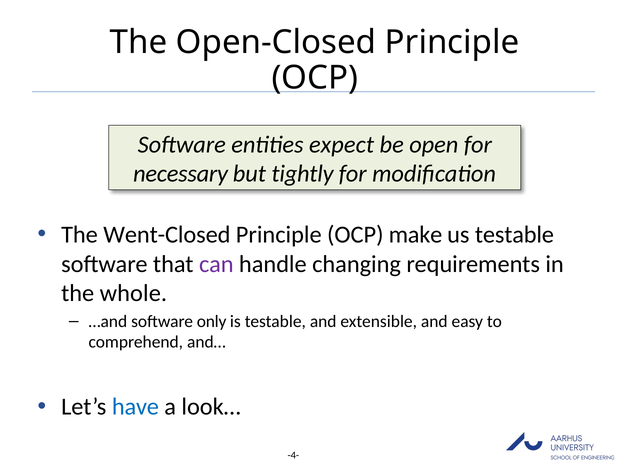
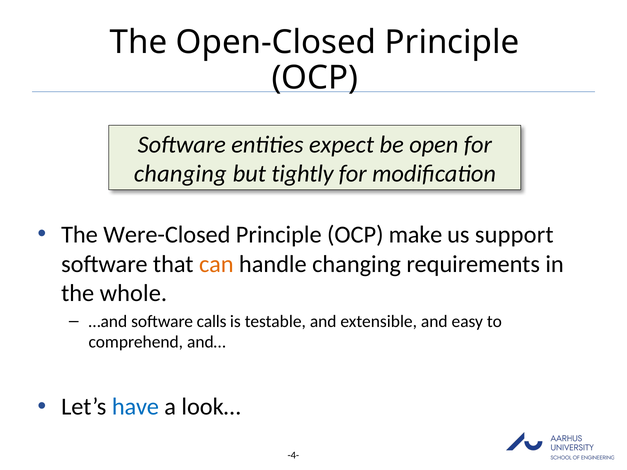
necessary at (181, 174): necessary -> changing
Went-Closed: Went-Closed -> Were-Closed
us testable: testable -> support
can colour: purple -> orange
only: only -> calls
